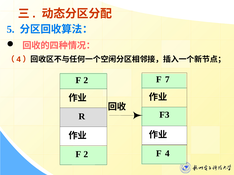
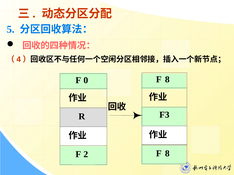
7 at (167, 80): 7 -> 8
2 at (86, 80): 2 -> 0
4 at (167, 154): 4 -> 8
